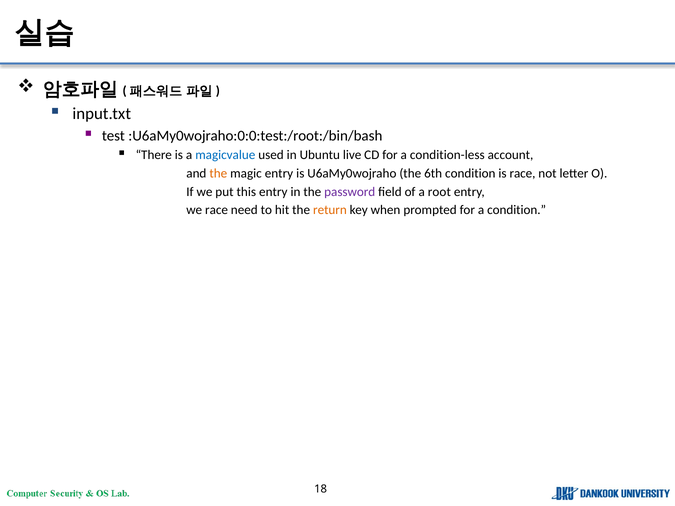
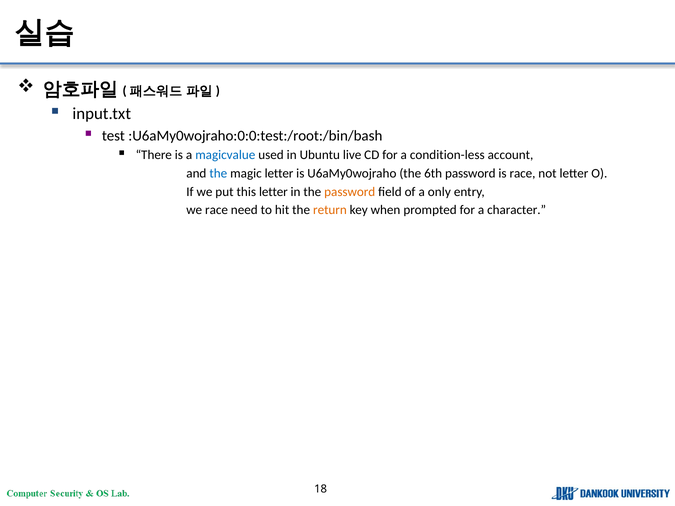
the at (218, 173) colour: orange -> blue
magic entry: entry -> letter
6th condition: condition -> password
this entry: entry -> letter
password at (350, 192) colour: purple -> orange
root: root -> only
a condition: condition -> character
